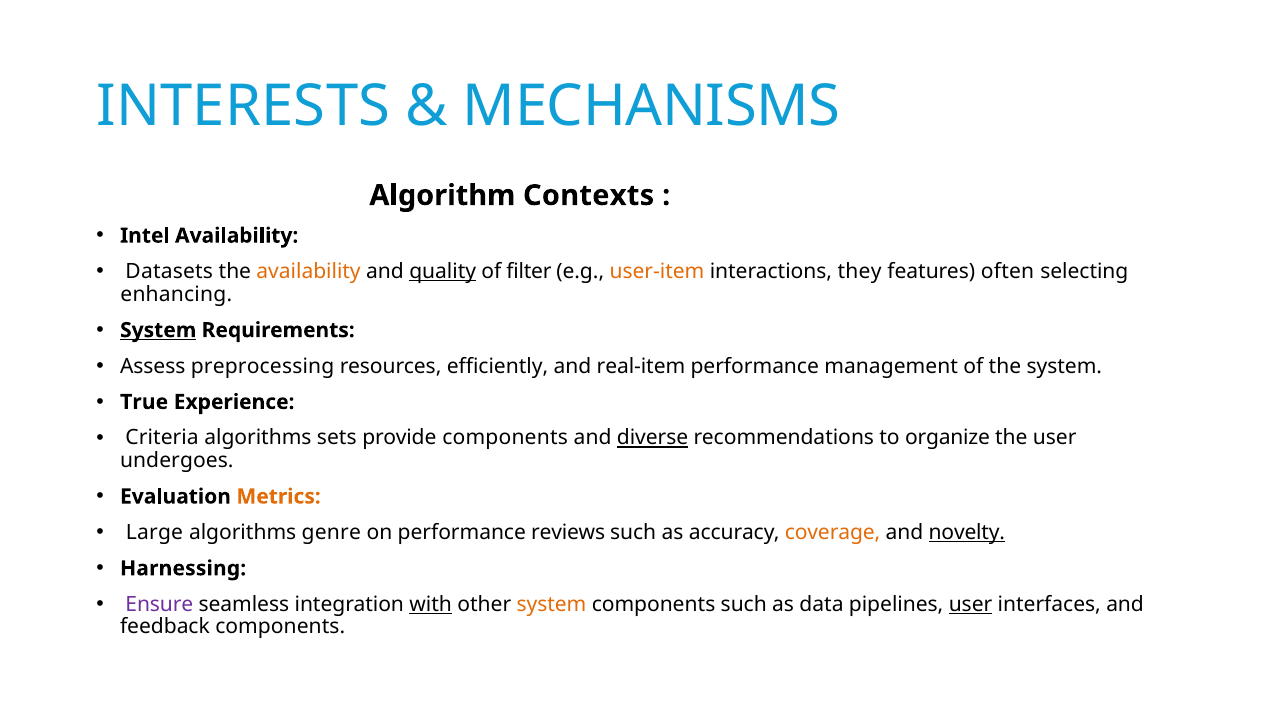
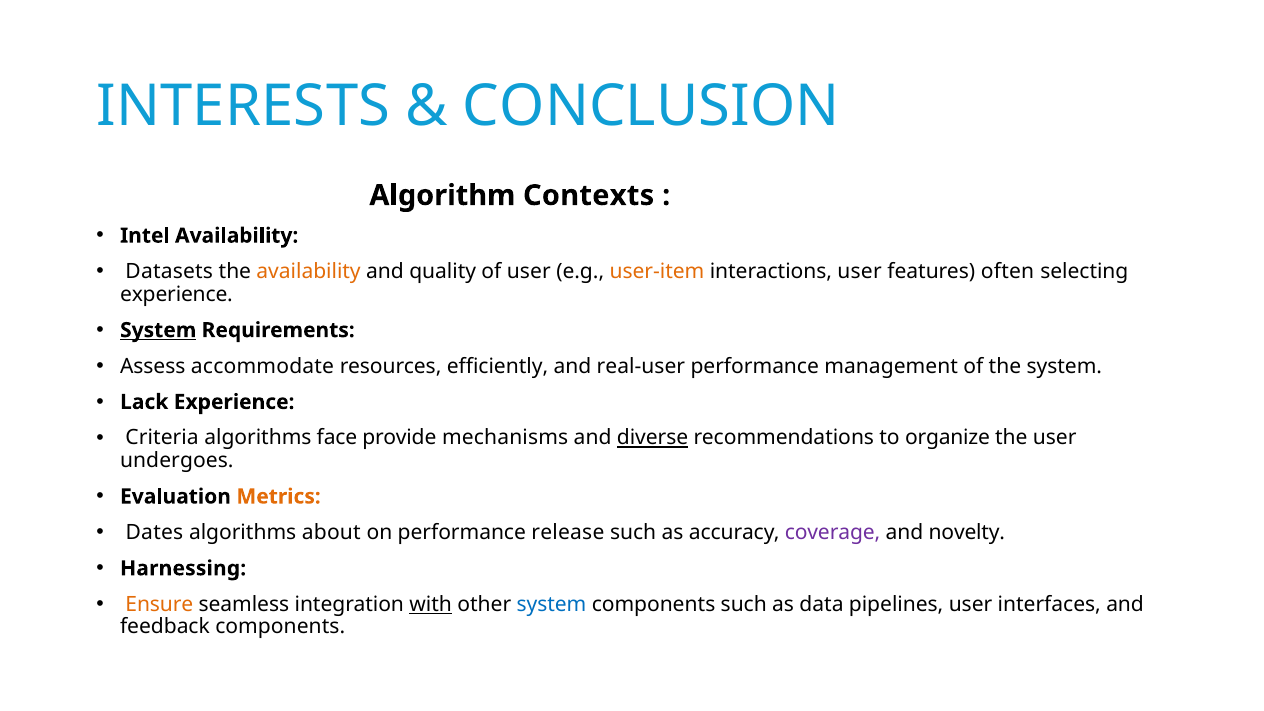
MECHANISMS: MECHANISMS -> CONCLUSION
quality underline: present -> none
of filter: filter -> user
interactions they: they -> user
enhancing at (176, 294): enhancing -> experience
preprocessing: preprocessing -> accommodate
real-item: real-item -> real-user
True: True -> Lack
sets: sets -> face
provide components: components -> mechanisms
Large: Large -> Dates
genre: genre -> about
reviews: reviews -> release
coverage colour: orange -> purple
novelty underline: present -> none
Ensure colour: purple -> orange
system at (551, 604) colour: orange -> blue
user at (971, 604) underline: present -> none
